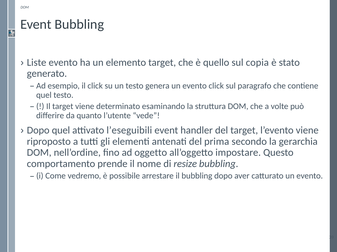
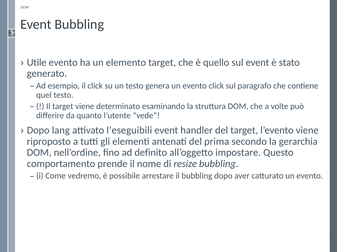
Liste: Liste -> Utile
sul copia: copia -> event
Dopo quel: quel -> lang
oggetto: oggetto -> definito
